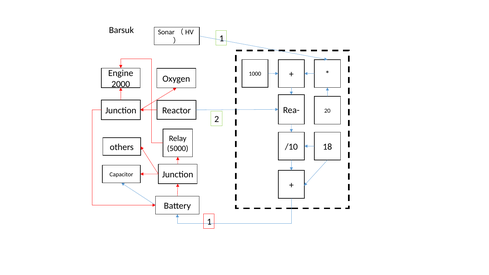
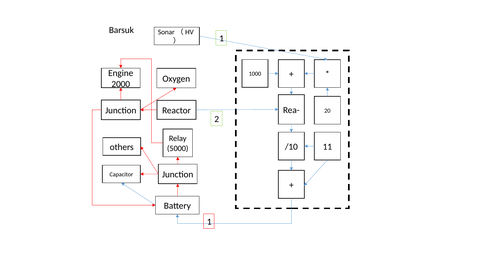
18: 18 -> 11
